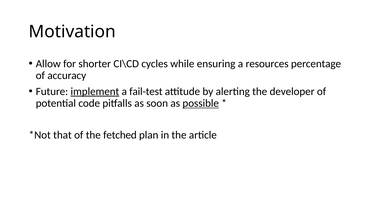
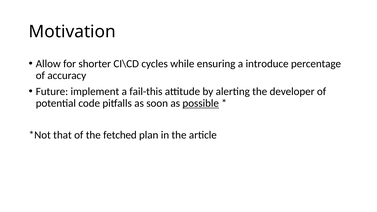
resources: resources -> introduce
implement underline: present -> none
fail-test: fail-test -> fail-this
